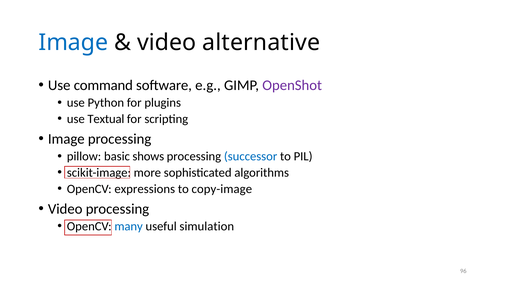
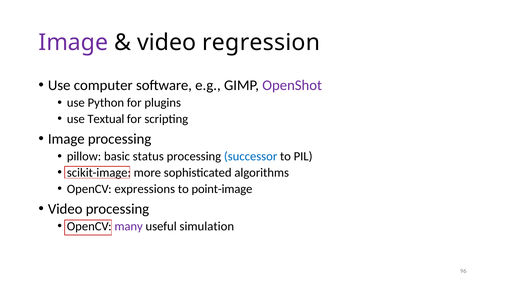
Image at (73, 42) colour: blue -> purple
alternative: alternative -> regression
command: command -> computer
shows: shows -> status
copy-image: copy-image -> point-image
many colour: blue -> purple
